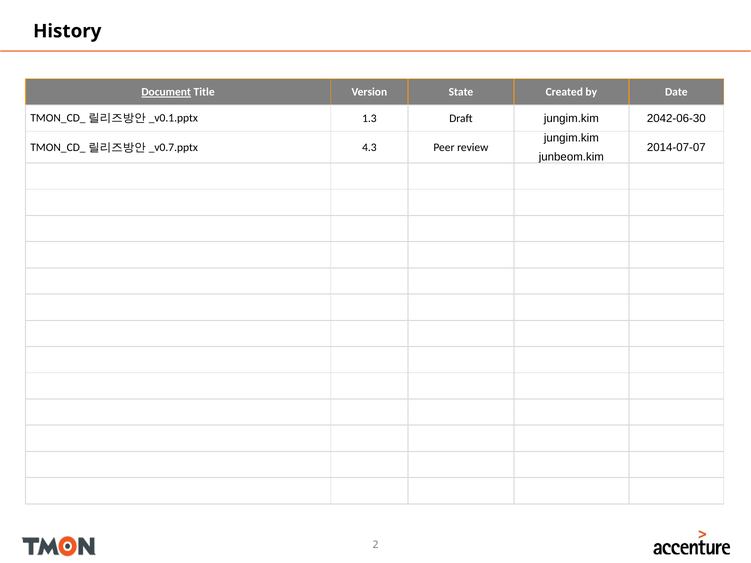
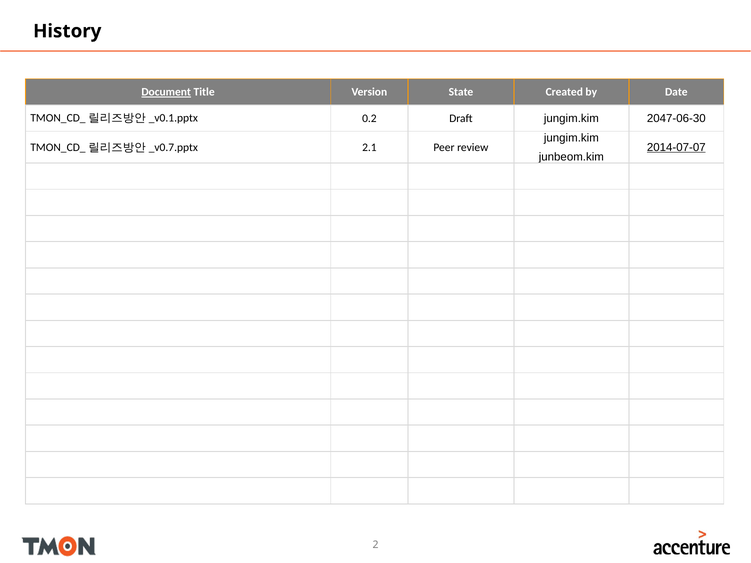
1.3: 1.3 -> 0.2
2042-06-30: 2042-06-30 -> 2047-06-30
2014-07-07 underline: none -> present
4.3: 4.3 -> 2.1
